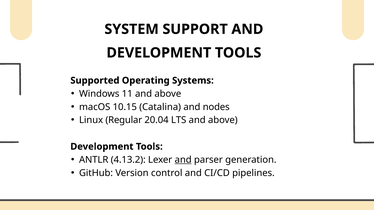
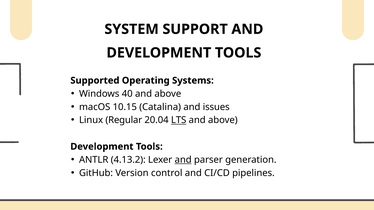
11: 11 -> 40
nodes: nodes -> issues
LTS underline: none -> present
